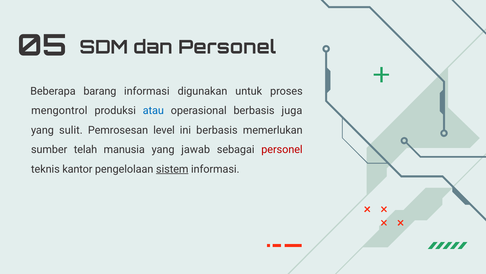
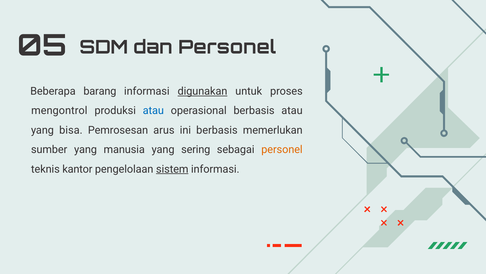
digunakan underline: none -> present
berbasis juga: juga -> atau
sulit: sulit -> bisa
level: level -> arus
sumber telah: telah -> yang
jawab: jawab -> sering
personel at (282, 149) colour: red -> orange
